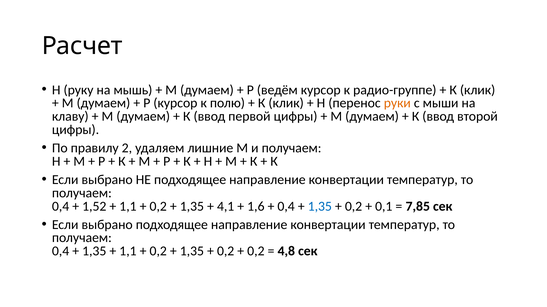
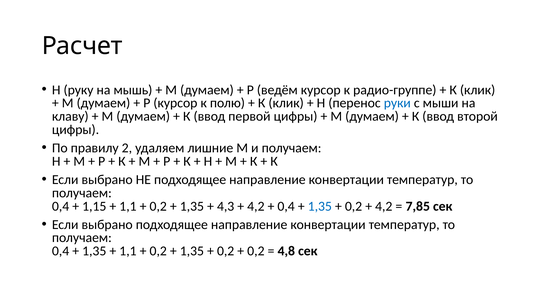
руки colour: orange -> blue
1,52: 1,52 -> 1,15
4,1: 4,1 -> 4,3
1,6 at (256, 207): 1,6 -> 4,2
0,1 at (384, 207): 0,1 -> 4,2
